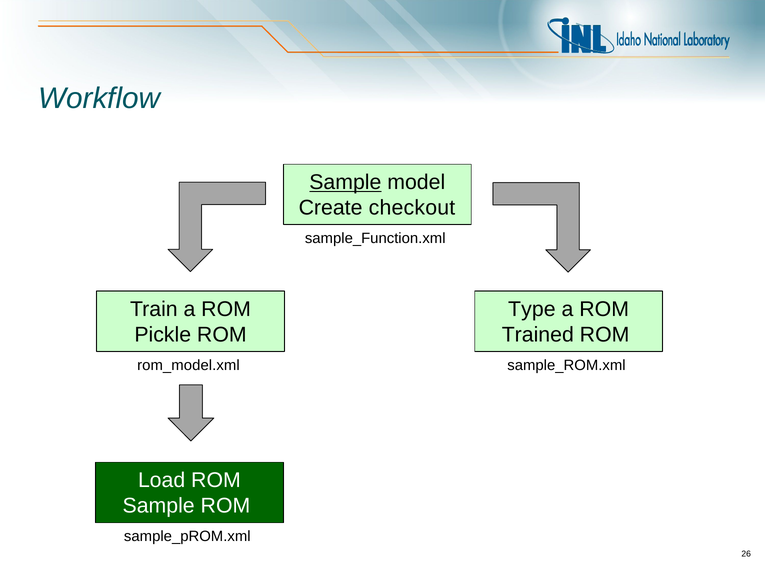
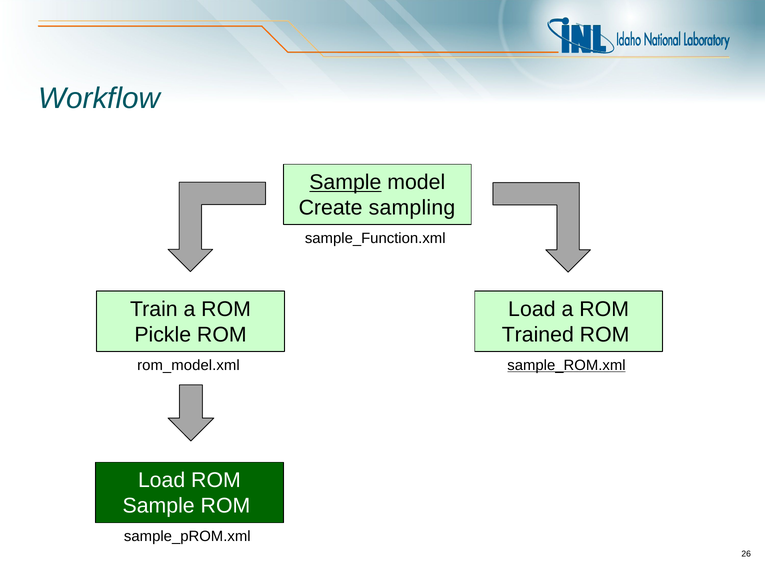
checkout: checkout -> sampling
Type at (532, 309): Type -> Load
sample_ROM.xml underline: none -> present
